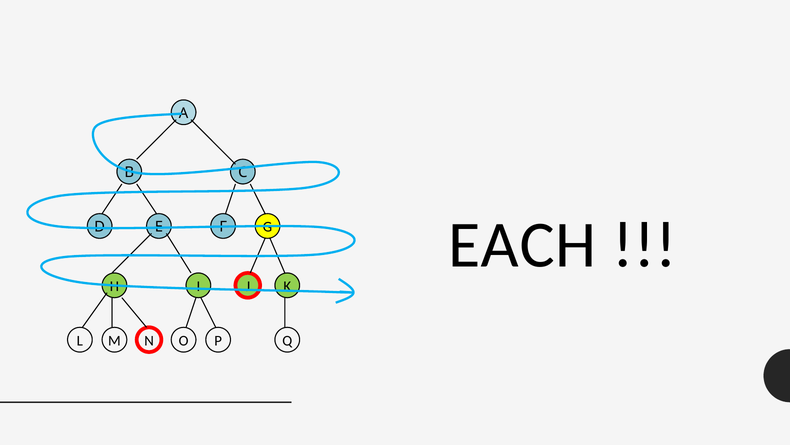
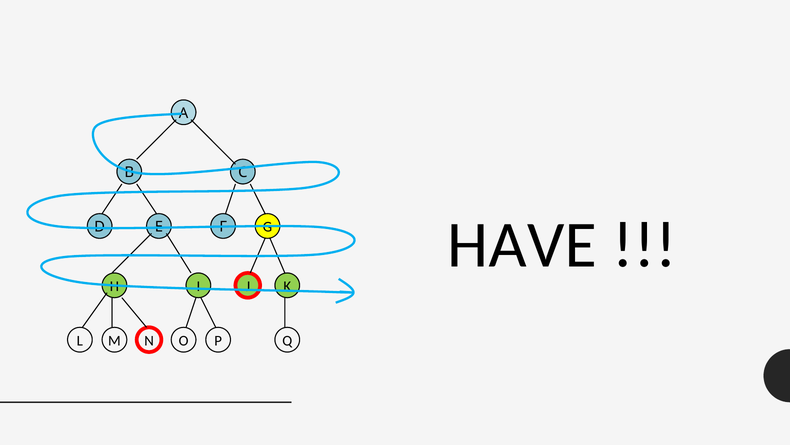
EACH: EACH -> HAVE
